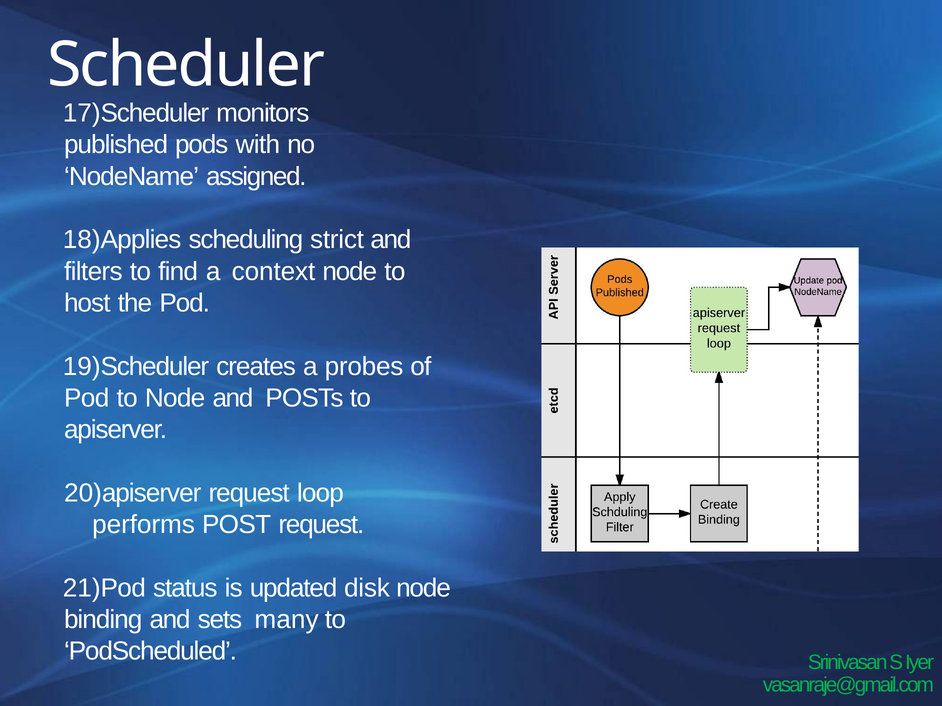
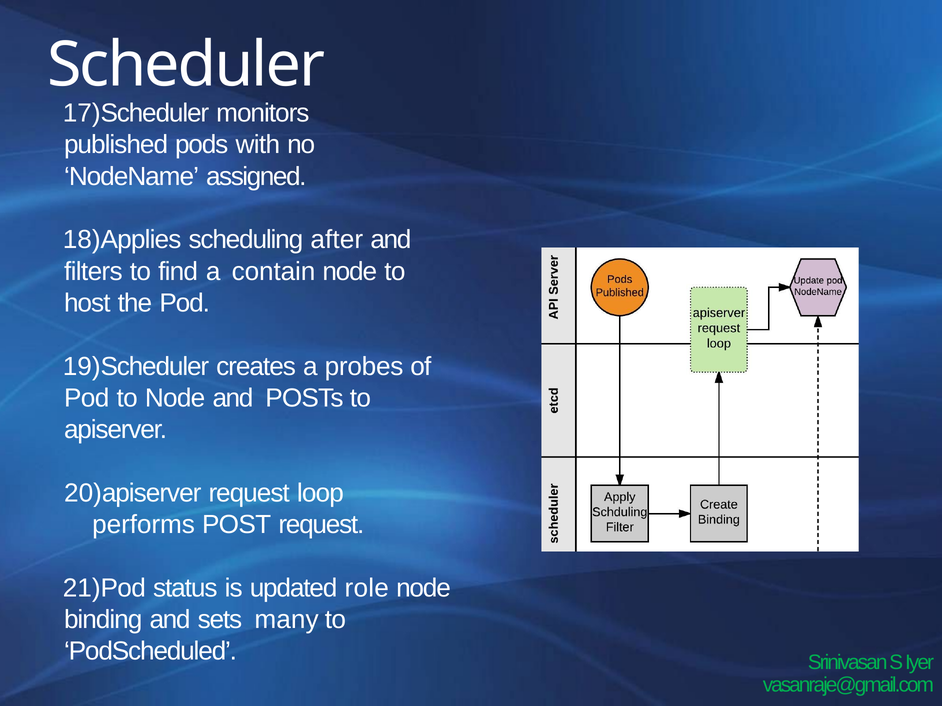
strict: strict -> after
context: context -> contain
disk: disk -> role
